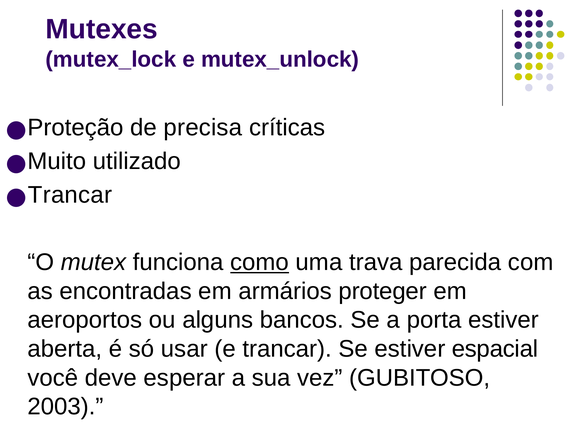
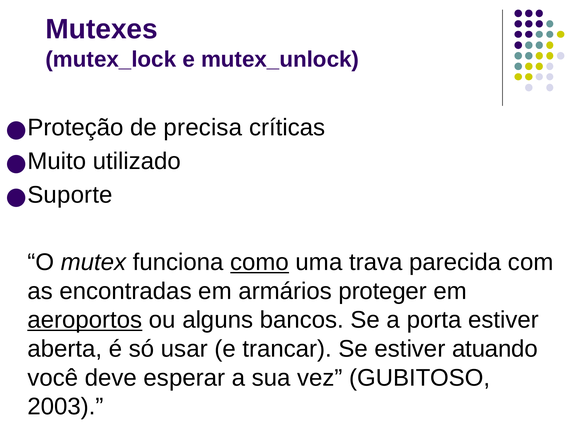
Trancar at (70, 195): Trancar -> Suporte
aeroportos underline: none -> present
espacial: espacial -> atuando
